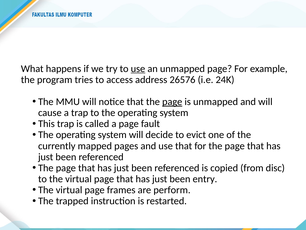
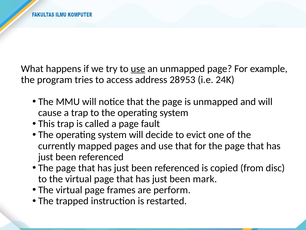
26576: 26576 -> 28953
page at (172, 102) underline: present -> none
entry: entry -> mark
